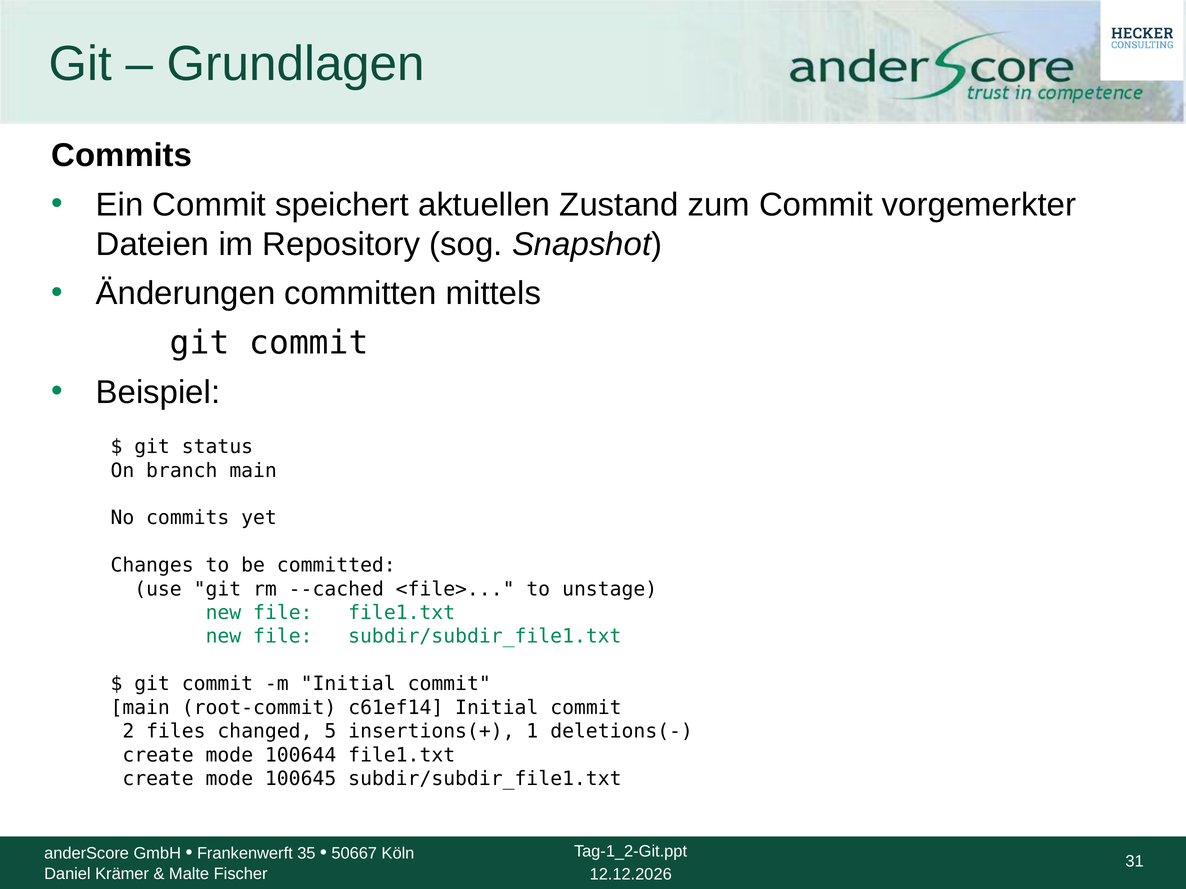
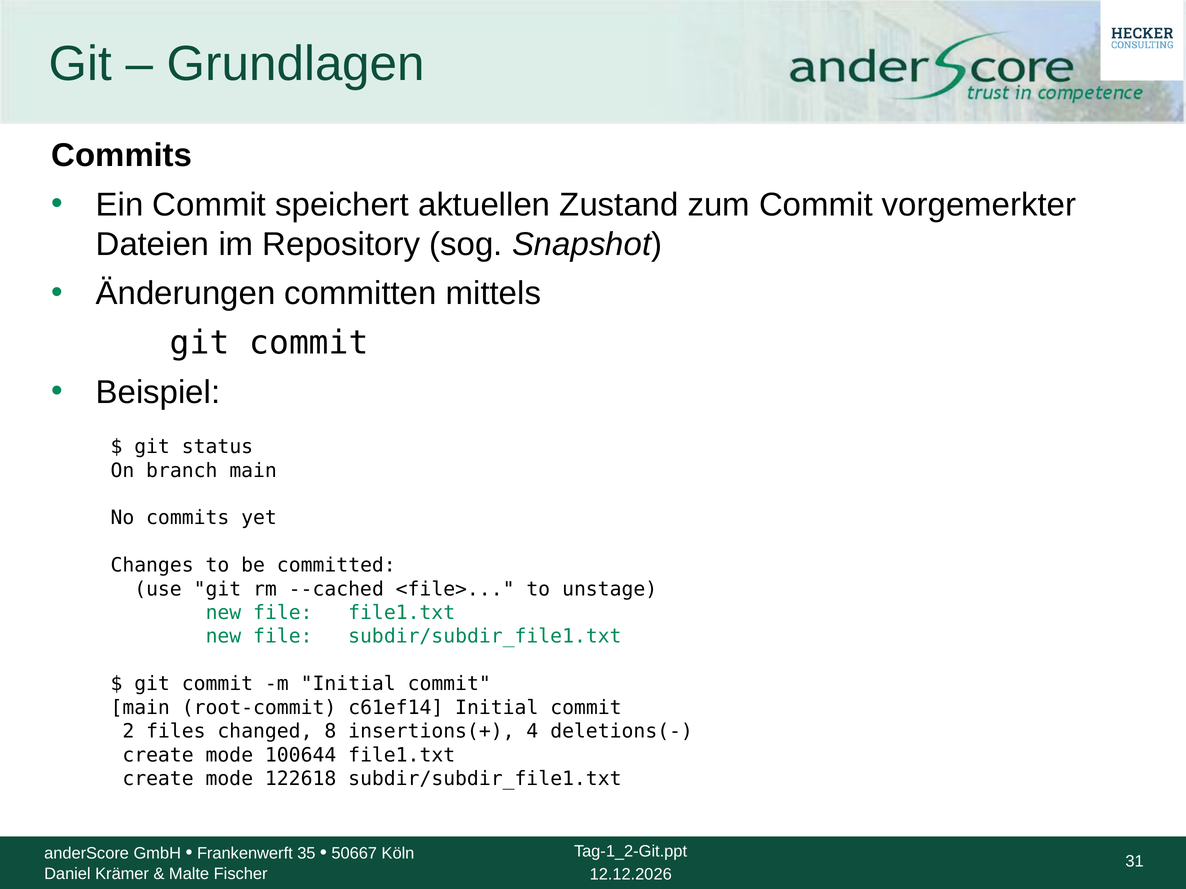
5: 5 -> 8
1: 1 -> 4
100645: 100645 -> 122618
